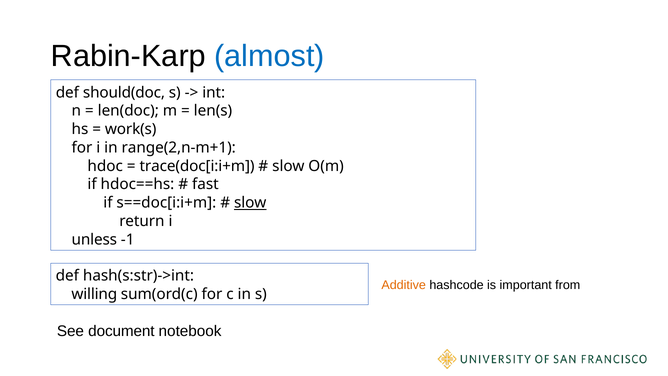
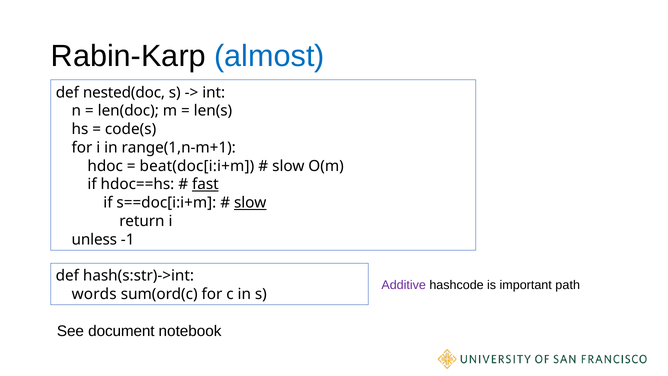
should(doc: should(doc -> nested(doc
work(s: work(s -> code(s
range(2,n-m+1: range(2,n-m+1 -> range(1,n-m+1
trace(doc[i:i+m: trace(doc[i:i+m -> beat(doc[i:i+m
fast underline: none -> present
Additive colour: orange -> purple
from: from -> path
willing: willing -> words
